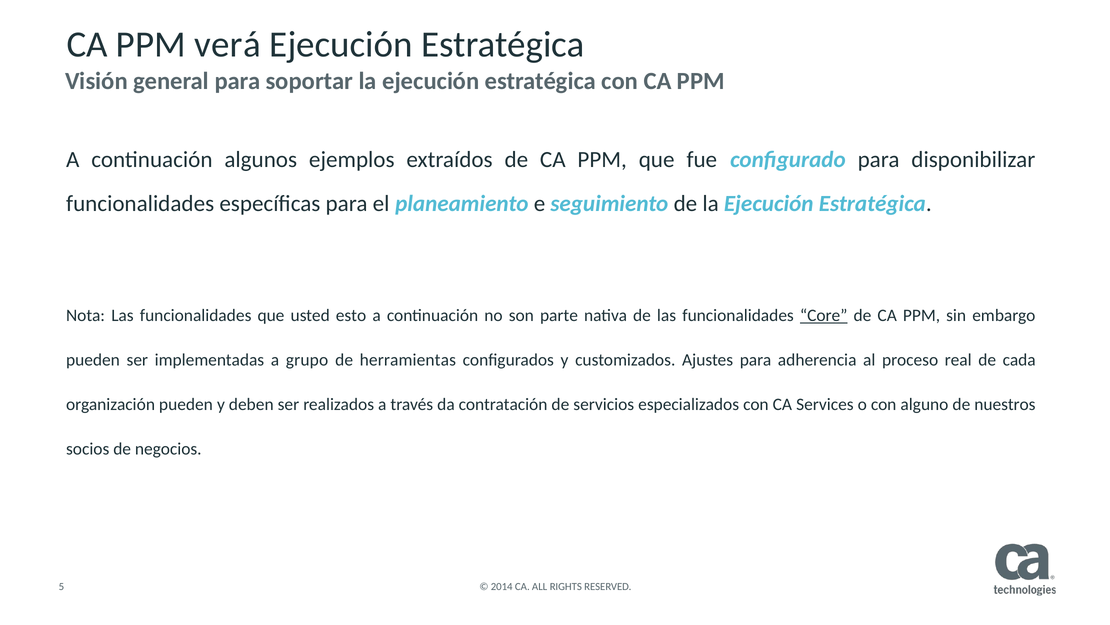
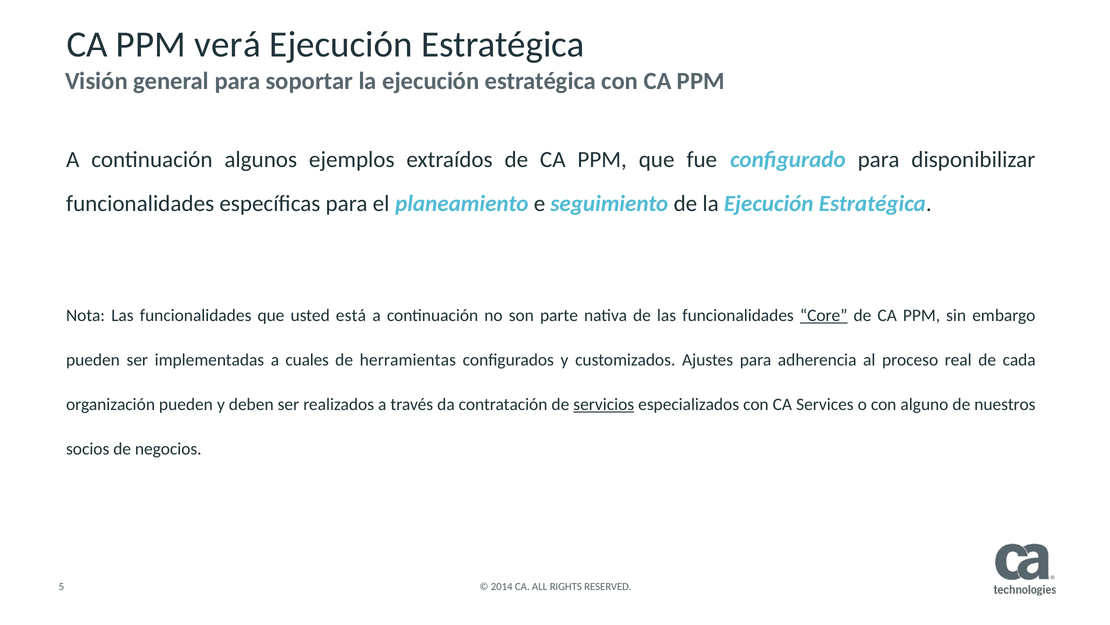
esto: esto -> está
grupo: grupo -> cuales
servicios underline: none -> present
